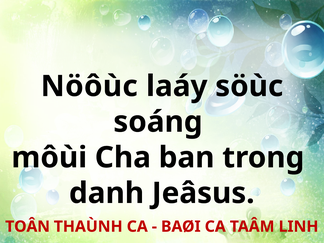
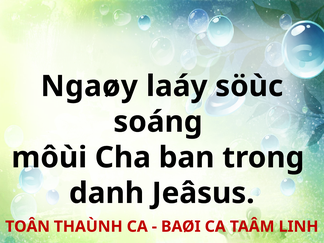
Nöôùc: Nöôùc -> Ngaøy
